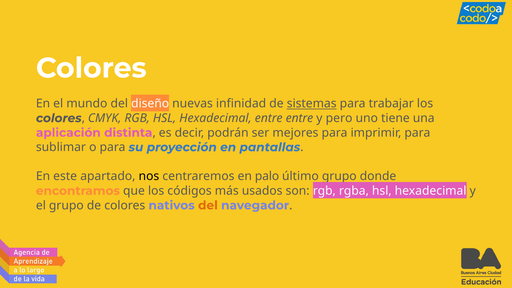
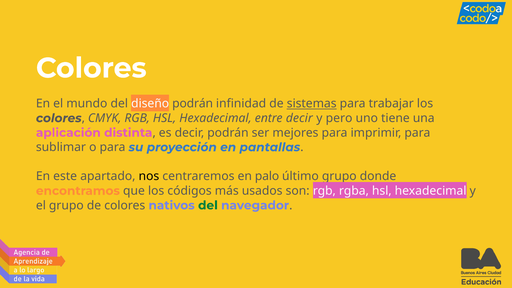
diseño nuevas: nuevas -> podrán
entre entre: entre -> decir
del at (208, 205) colour: orange -> green
